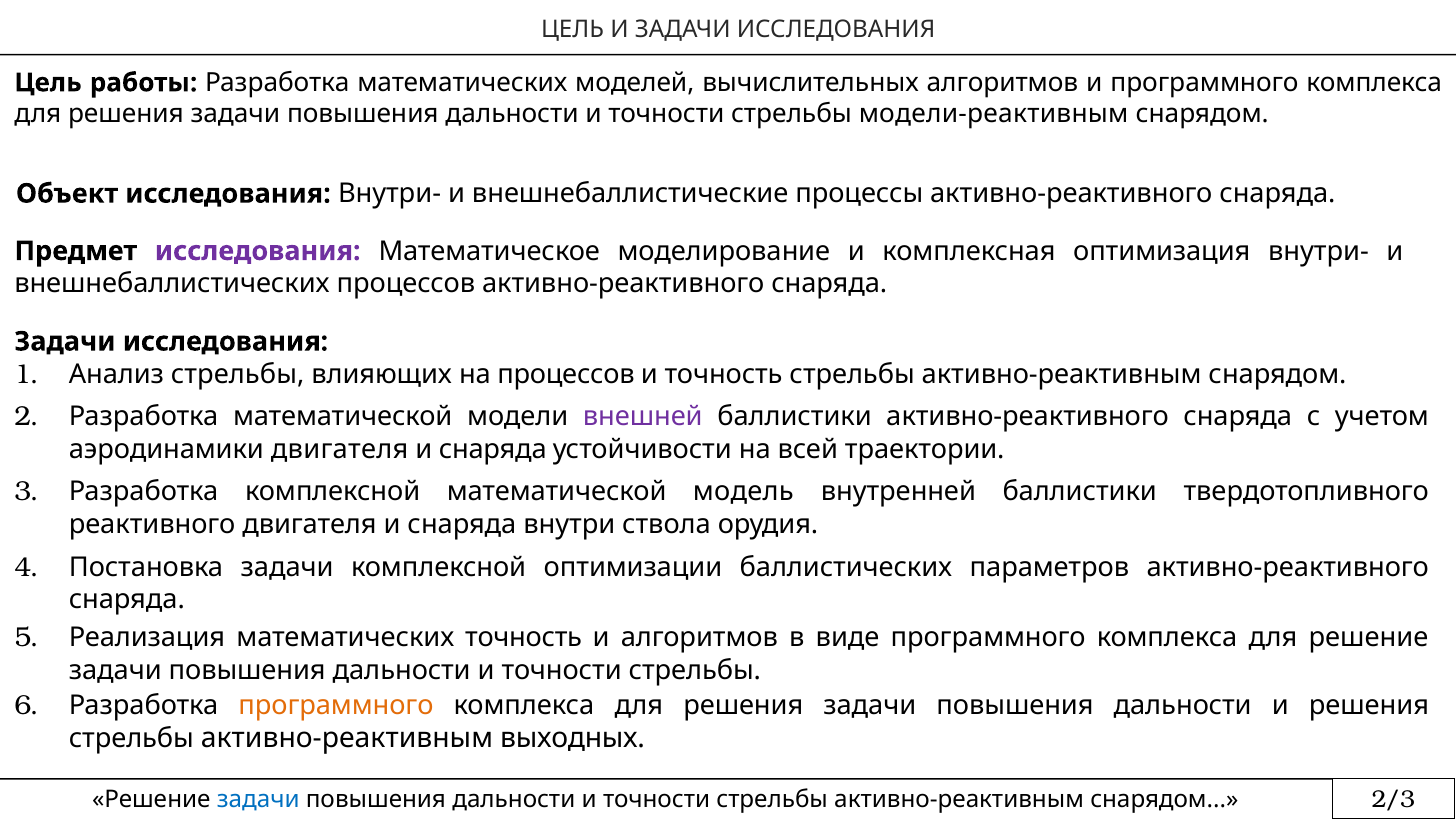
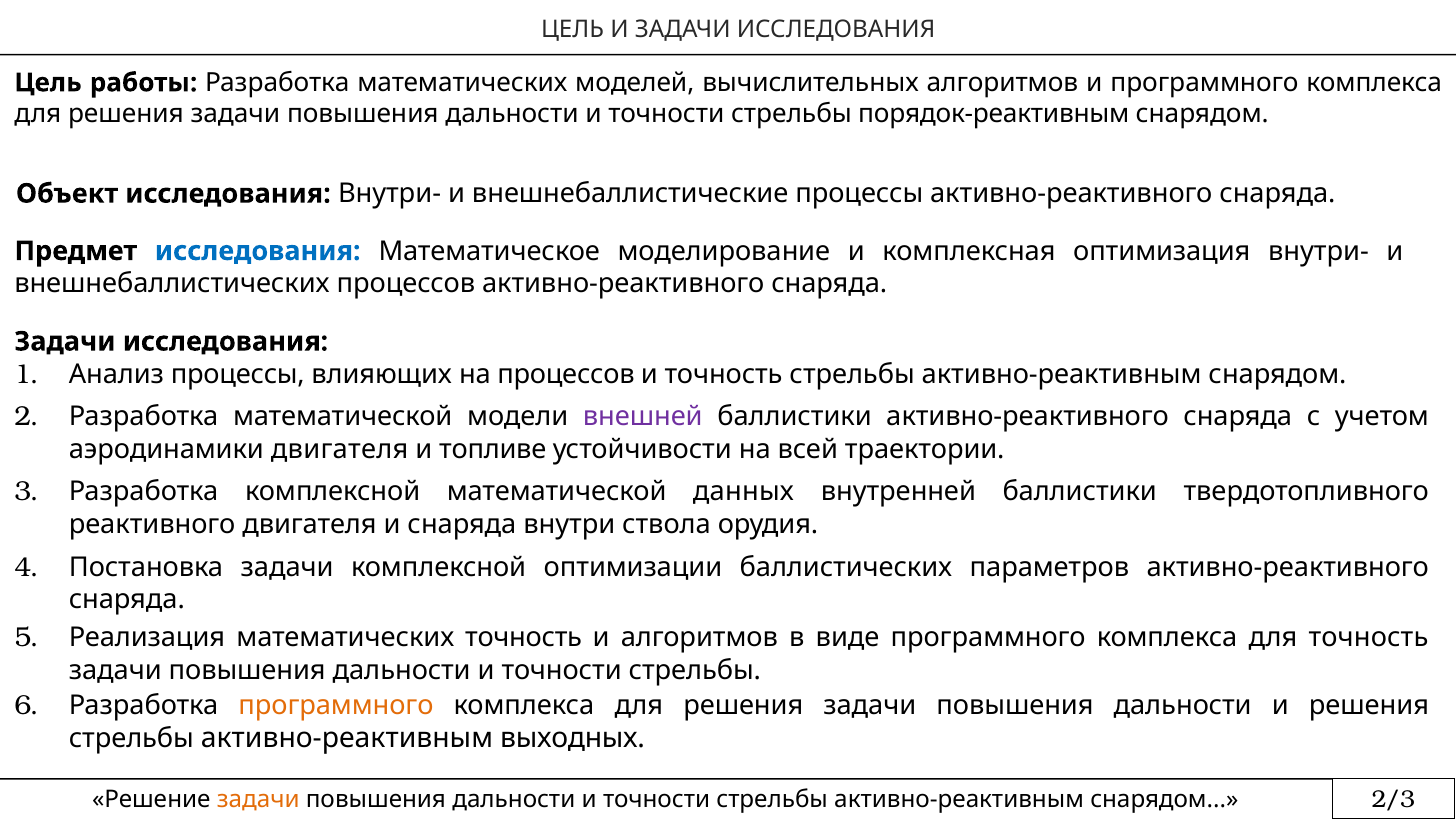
модели-реактивным: модели-реактивным -> порядок-реактивным
исследования at (258, 251) colour: purple -> blue
Анализ стрельбы: стрельбы -> процессы
снаряда at (493, 449): снаряда -> топливе
модель: модель -> данных
для решение: решение -> точность
задачи at (258, 799) colour: blue -> orange
